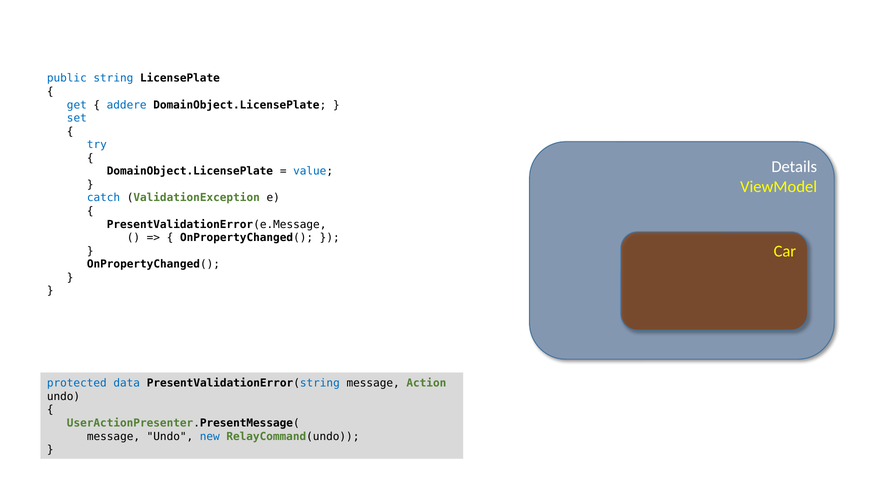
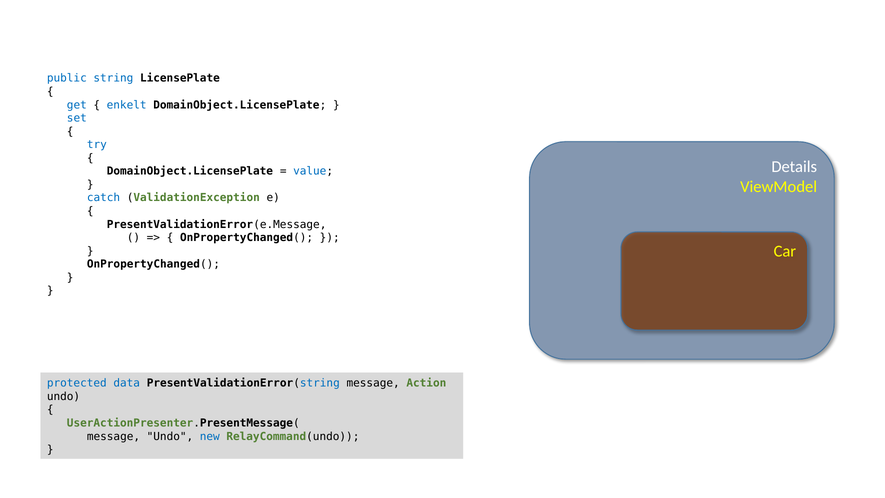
addere: addere -> enkelt
